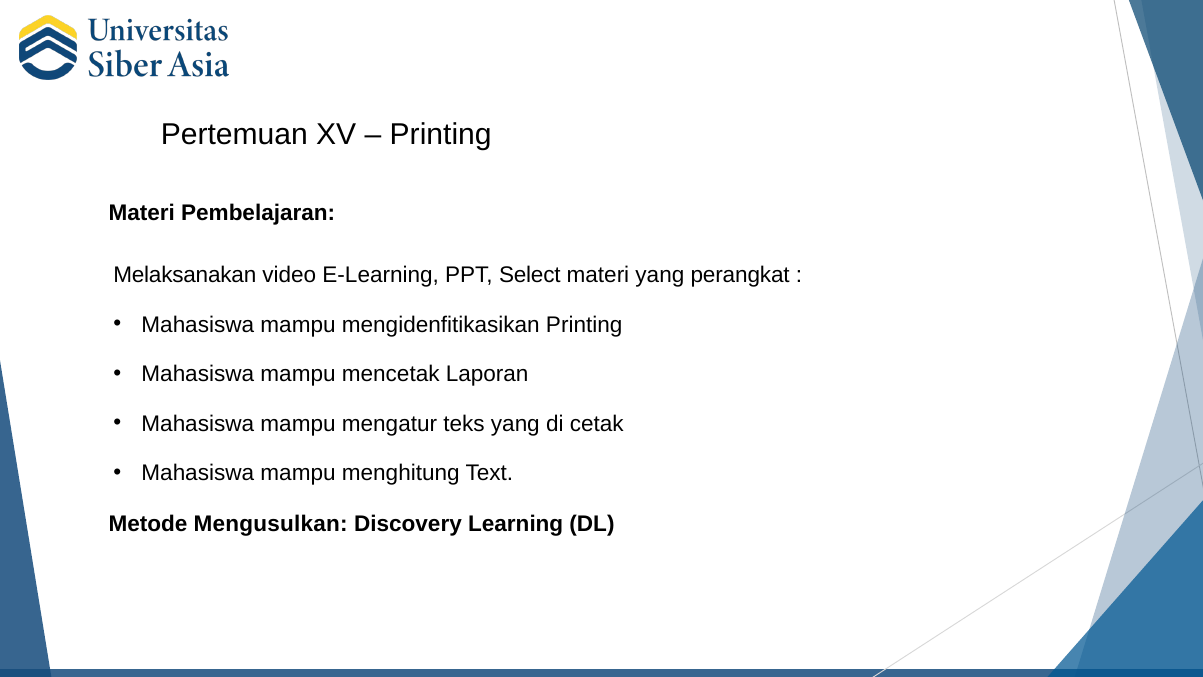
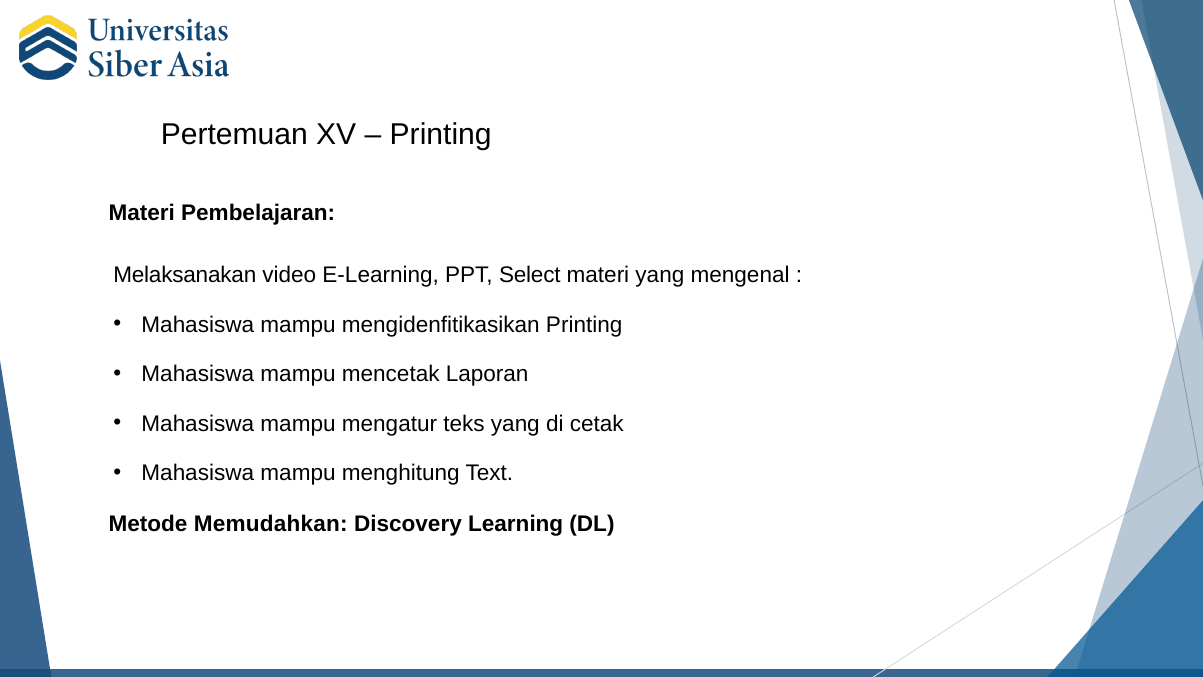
perangkat: perangkat -> mengenal
Mengusulkan: Mengusulkan -> Memudahkan
